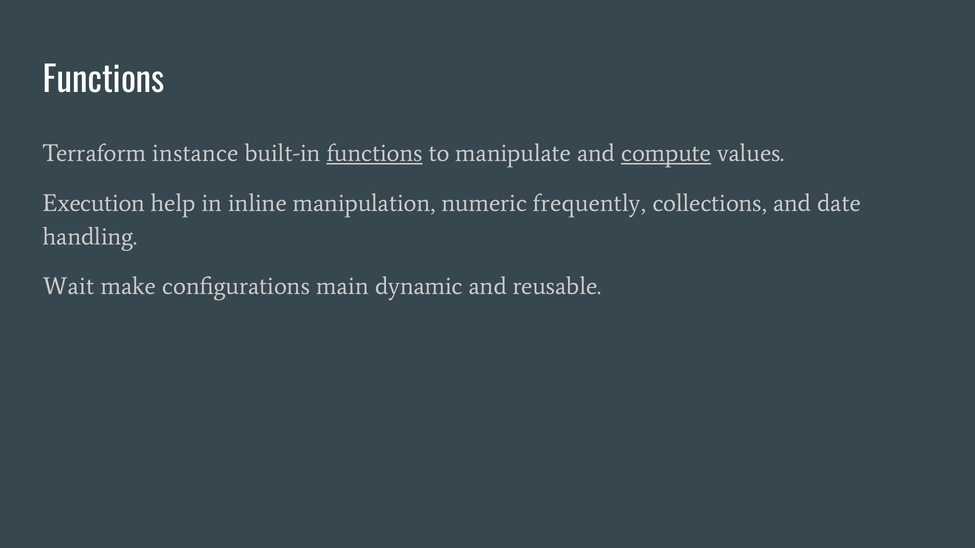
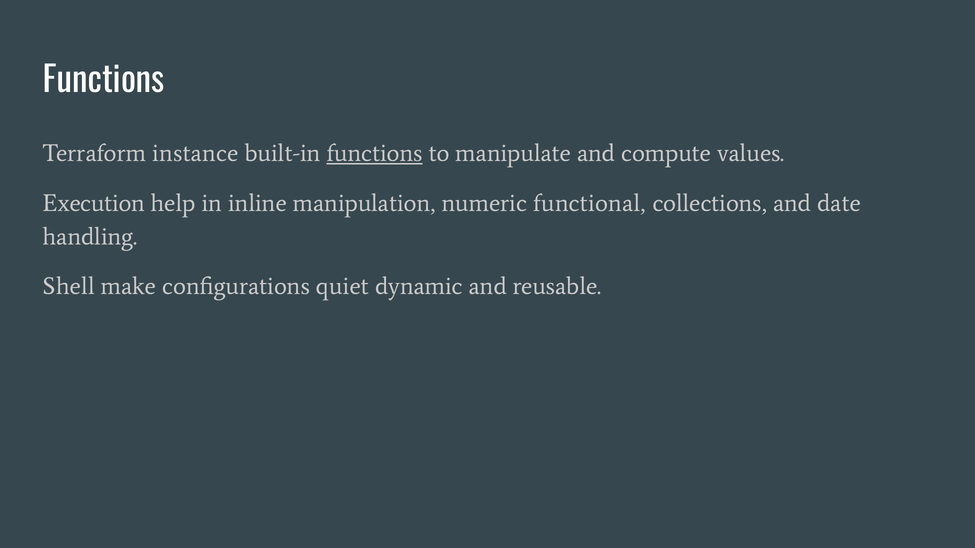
compute underline: present -> none
frequently: frequently -> functional
Wait: Wait -> Shell
main: main -> quiet
